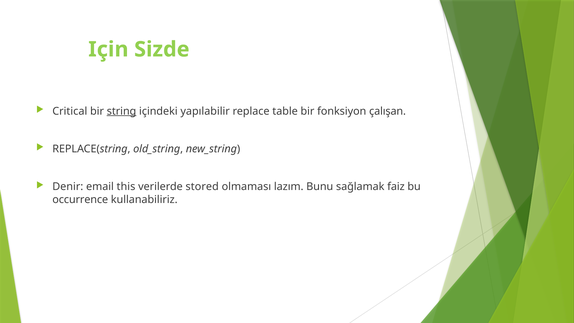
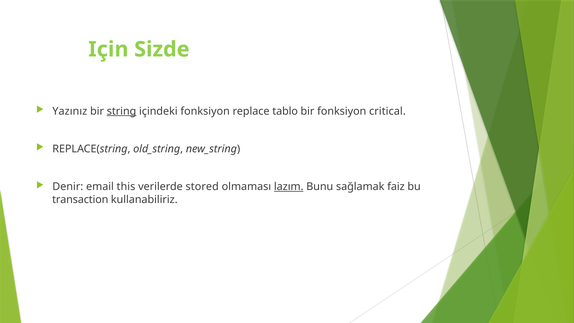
Critical: Critical -> Yazınız
içindeki yapılabilir: yapılabilir -> fonksiyon
table: table -> tablo
çalışan: çalışan -> critical
lazım underline: none -> present
occurrence: occurrence -> transaction
